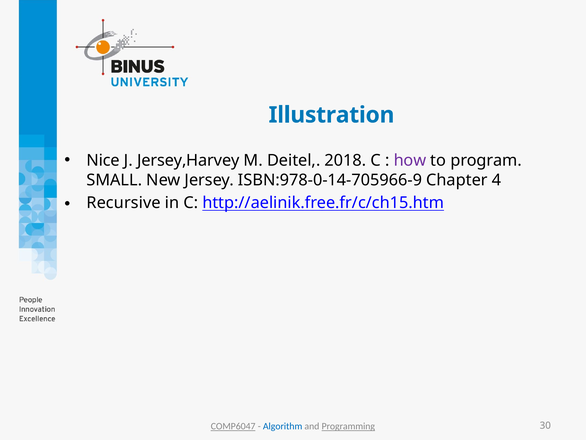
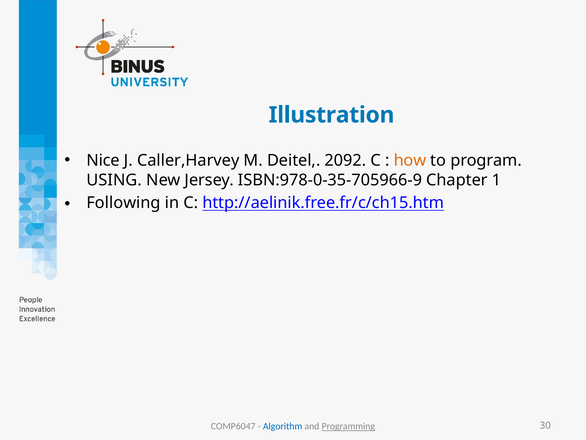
Jersey,Harvey: Jersey,Harvey -> Caller,Harvey
2018: 2018 -> 2092
how colour: purple -> orange
SMALL: SMALL -> USING
ISBN:978-0-14-705966-9: ISBN:978-0-14-705966-9 -> ISBN:978-0-35-705966-9
4: 4 -> 1
Recursive: Recursive -> Following
COMP6047 underline: present -> none
